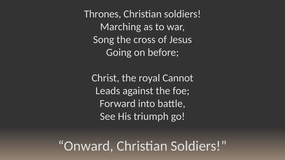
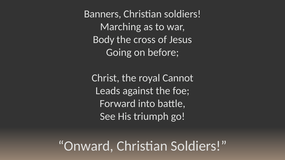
Thrones: Thrones -> Banners
Song: Song -> Body
